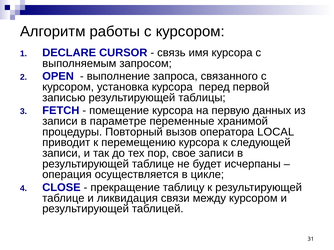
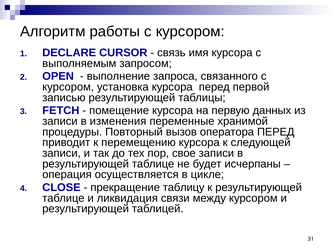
параметре: параметре -> изменения
оператора LOCAL: LOCAL -> ПЕРЕД
